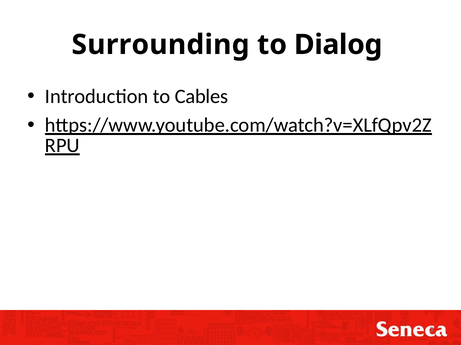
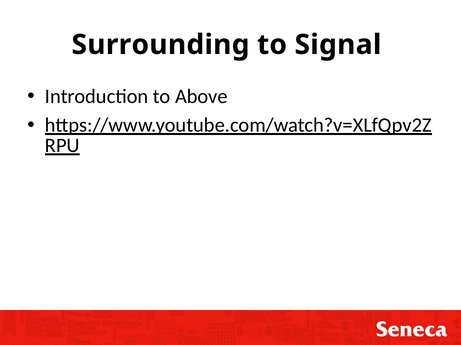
Dialog: Dialog -> Signal
Cables: Cables -> Above
